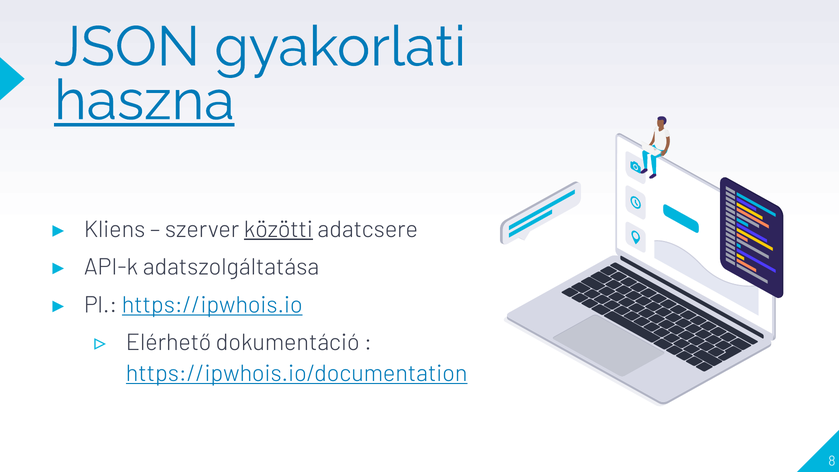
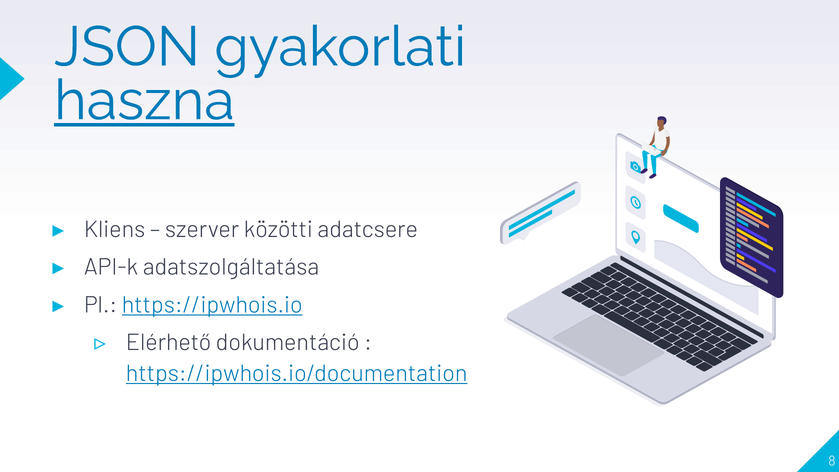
közötti underline: present -> none
